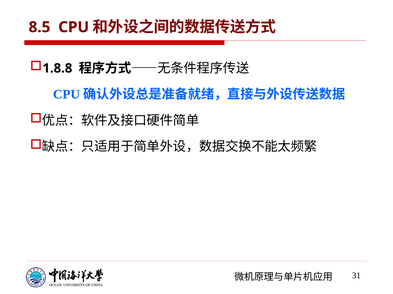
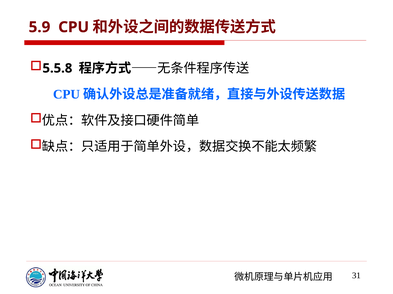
8.5: 8.5 -> 5.9
1.8.8: 1.8.8 -> 5.5.8
